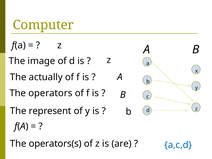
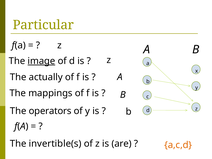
Computer: Computer -> Particular
image underline: none -> present
operators: operators -> mappings
represent: represent -> operators
operators(s: operators(s -> invertible(s
a,c,d colour: blue -> orange
